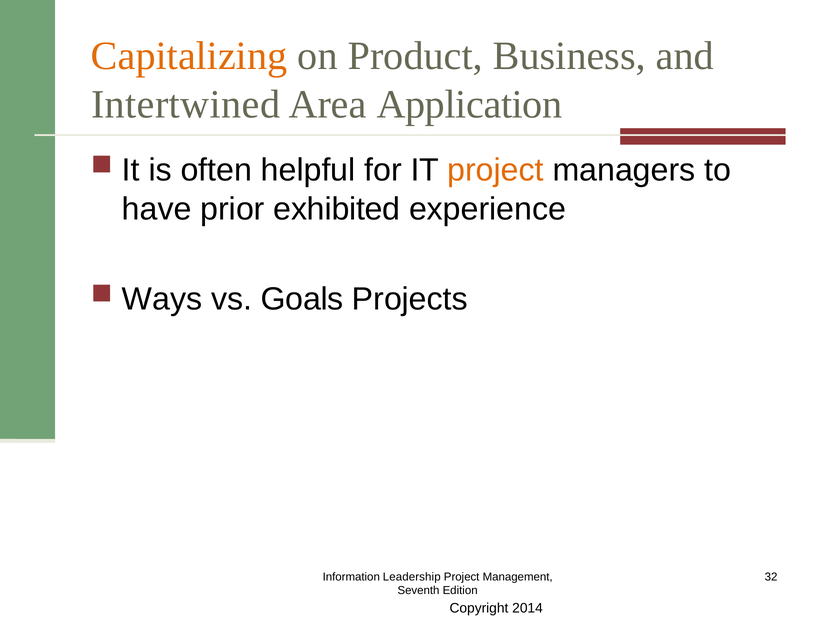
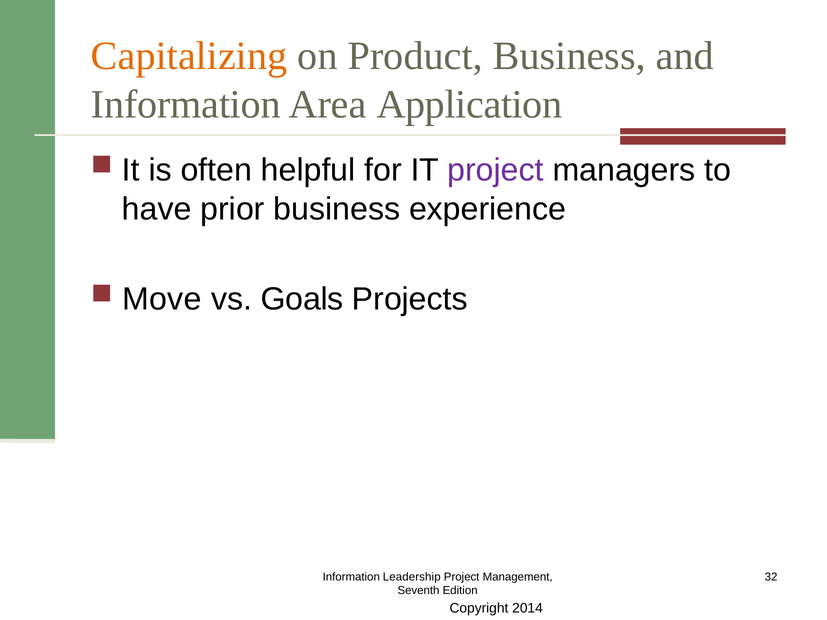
Intertwined at (186, 104): Intertwined -> Information
project at (496, 170) colour: orange -> purple
prior exhibited: exhibited -> business
Ways: Ways -> Move
